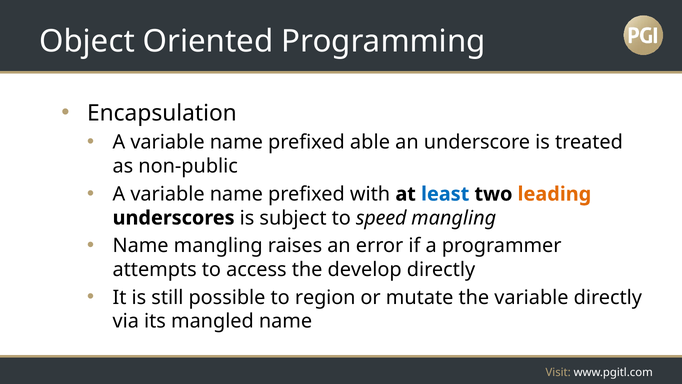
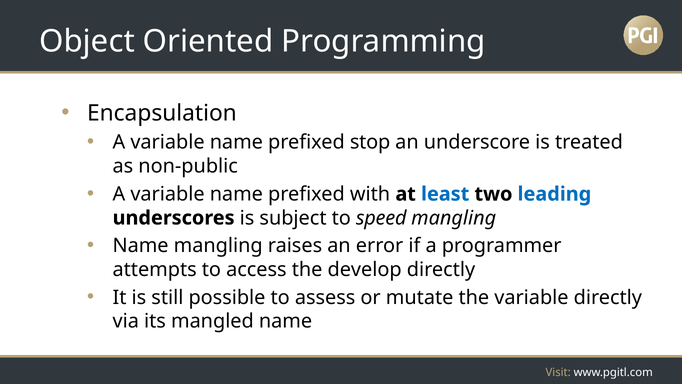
able: able -> stop
leading colour: orange -> blue
region: region -> assess
